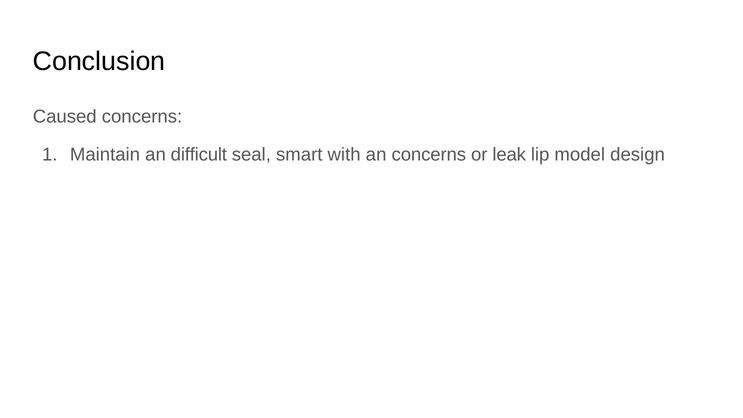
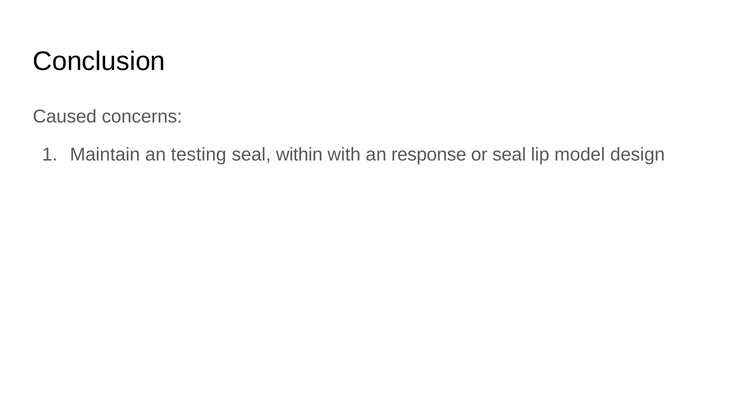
difficult: difficult -> testing
smart: smart -> within
an concerns: concerns -> response
or leak: leak -> seal
